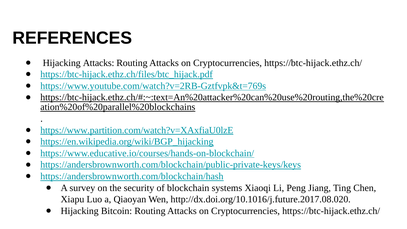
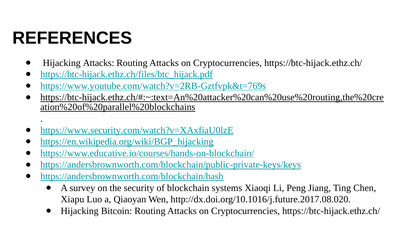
https://www.partition.com/watch?v=XAxfiaU0lzE: https://www.partition.com/watch?v=XAxfiaU0lzE -> https://www.security.com/watch?v=XAxfiaU0lzE
